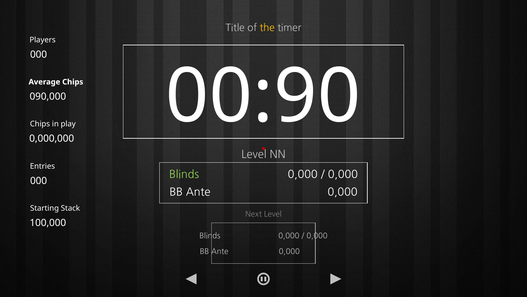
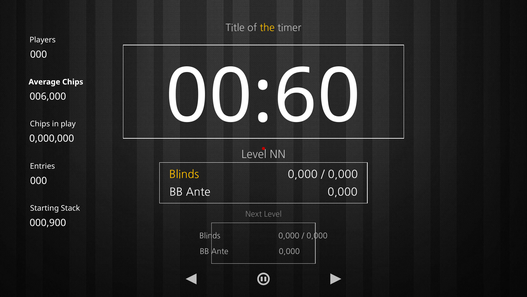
00:90: 00:90 -> 00:60
090,000: 090,000 -> 006,000
Blinds at (184, 174) colour: light green -> yellow
100,000: 100,000 -> 000,900
